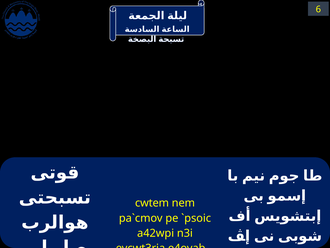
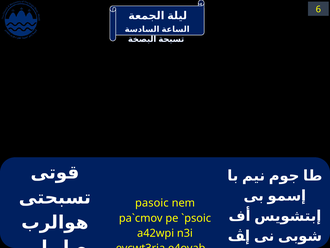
cwtem: cwtem -> pasoic
